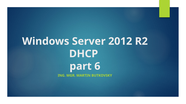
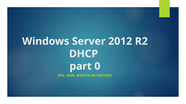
6: 6 -> 0
